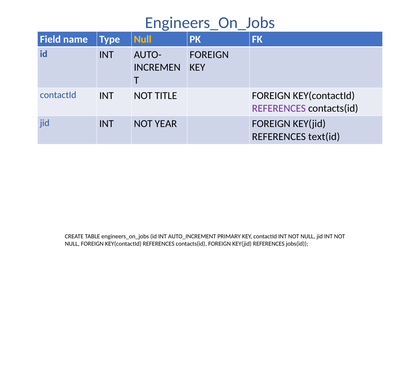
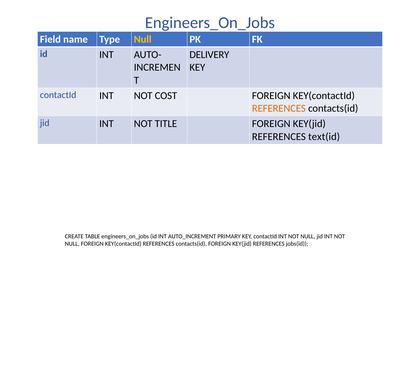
FOREIGN at (209, 55): FOREIGN -> DELIVERY
TITLE: TITLE -> COST
REFERENCES at (279, 108) colour: purple -> orange
YEAR: YEAR -> TITLE
